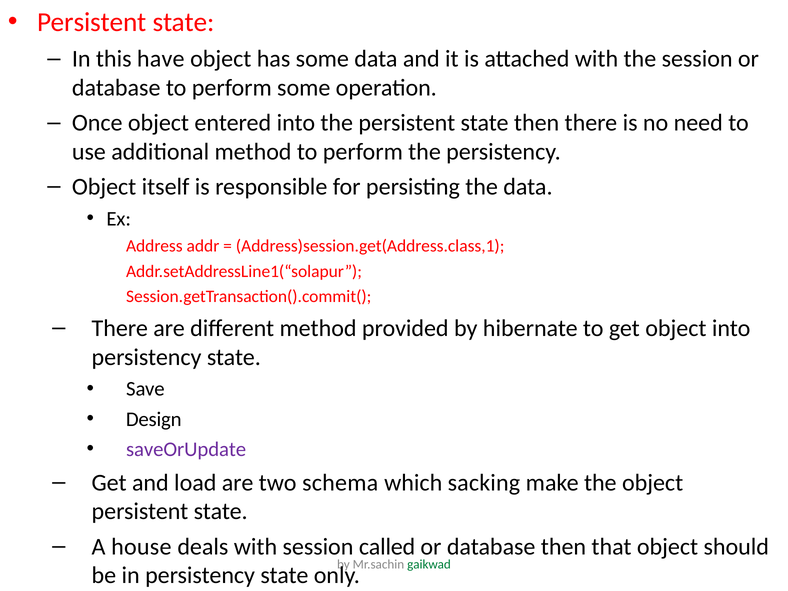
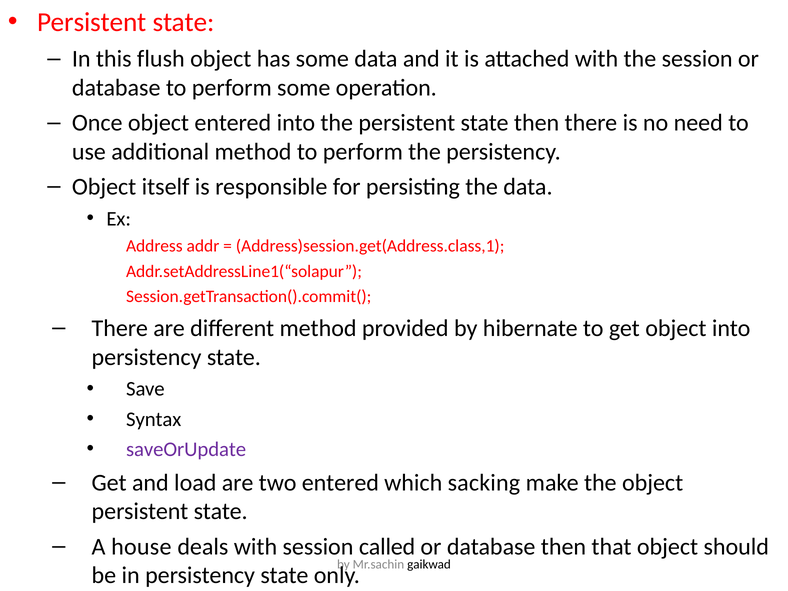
have: have -> flush
Design: Design -> Syntax
two schema: schema -> entered
gaikwad colour: green -> black
